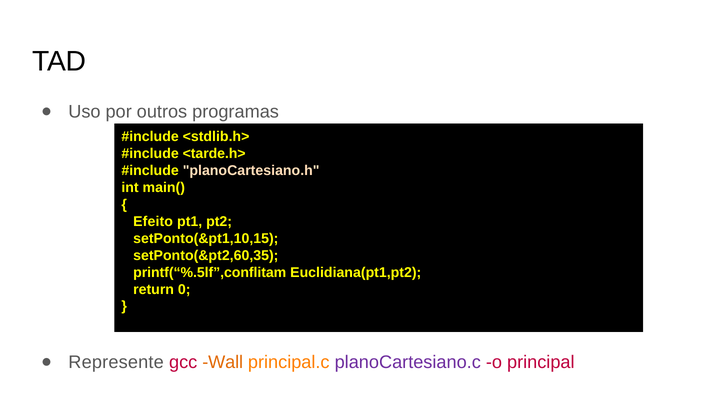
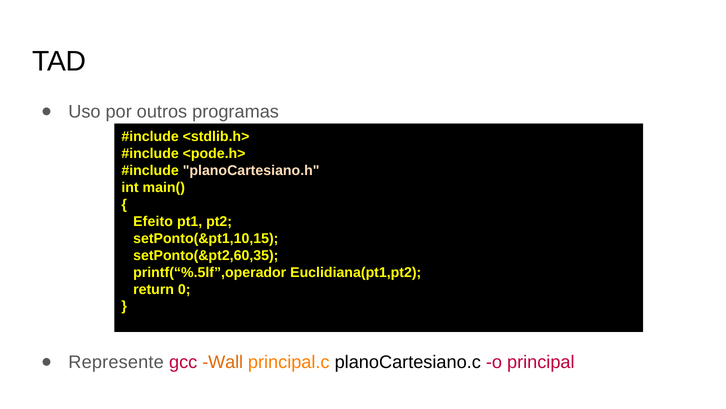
<tarde.h>: <tarde.h> -> <pode.h>
printf(“%.5lf”,conflitam: printf(“%.5lf”,conflitam -> printf(“%.5lf”,operador
planoCartesiano.c colour: purple -> black
